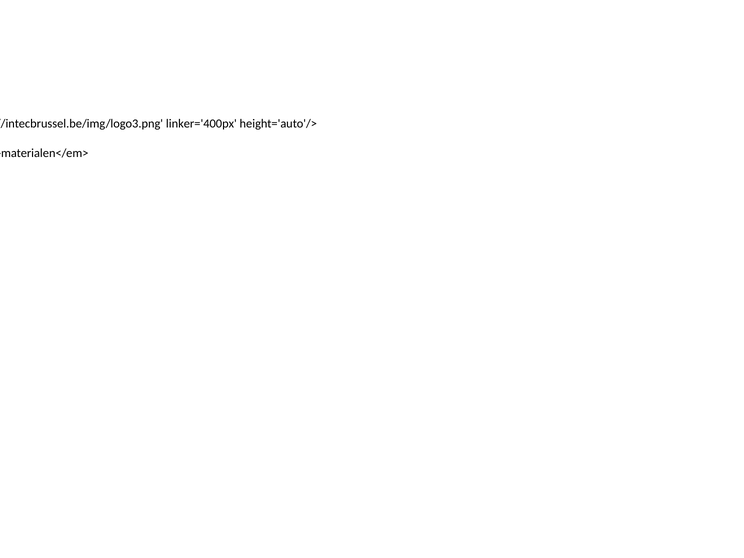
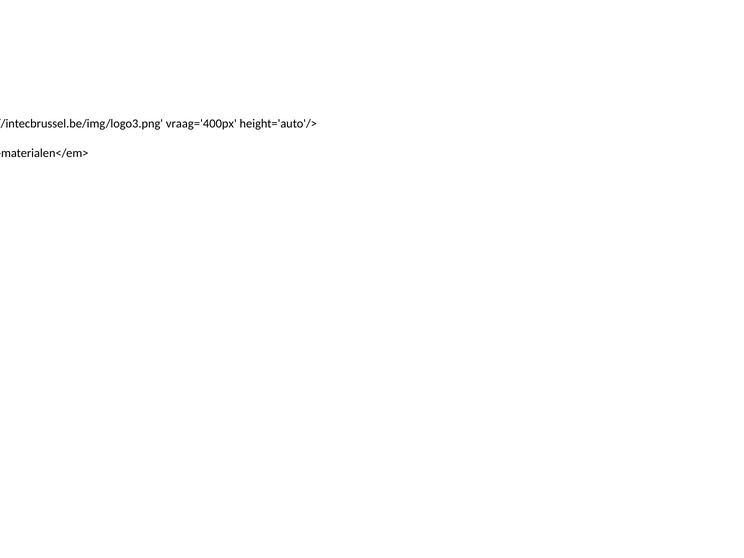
linker='400px: linker='400px -> vraag='400px
